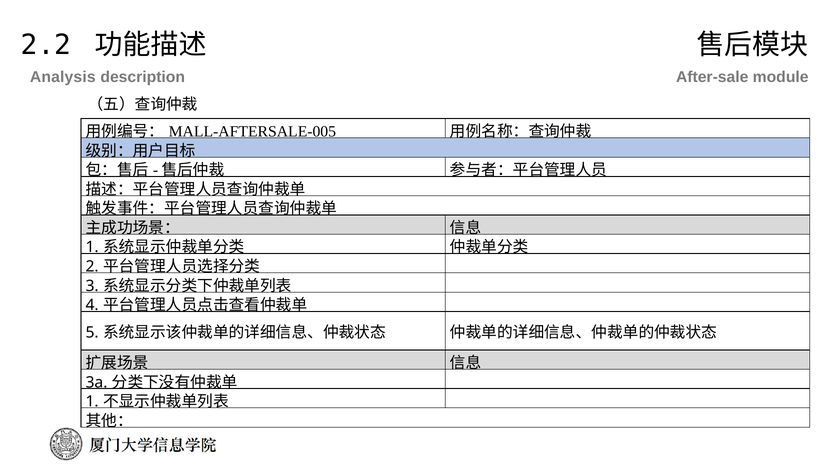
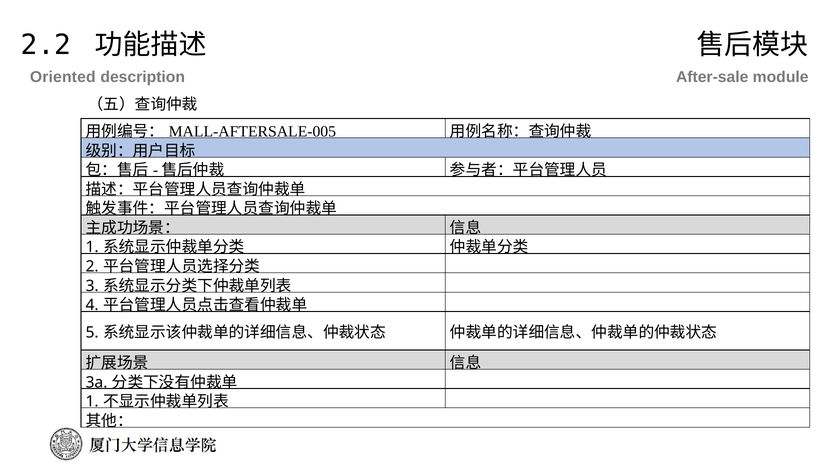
Analysis: Analysis -> Oriented
